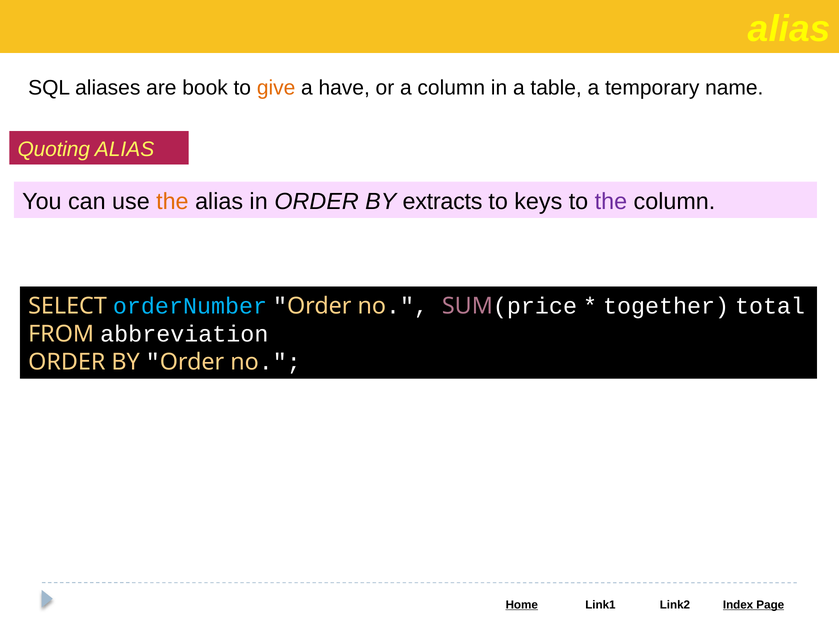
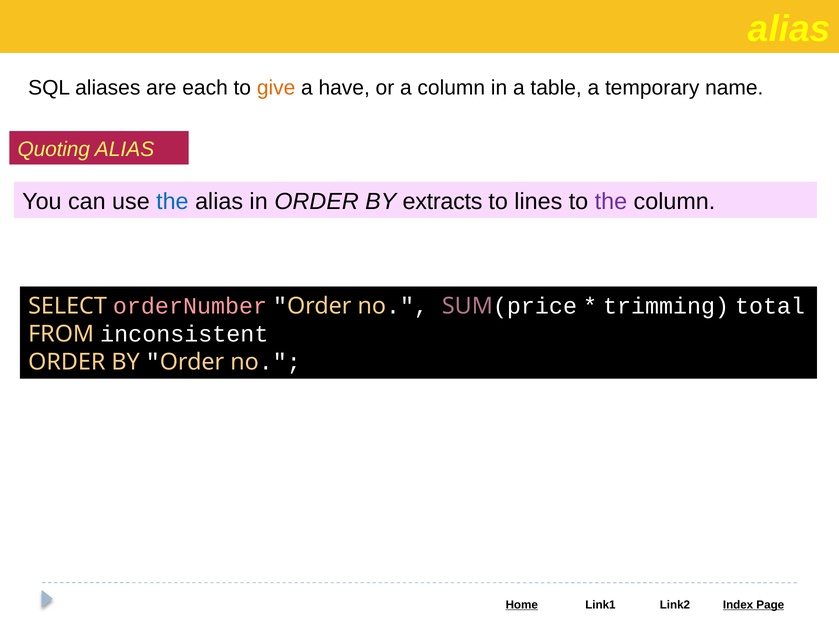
book: book -> each
the at (172, 202) colour: orange -> blue
keys: keys -> lines
orderNumber colour: light blue -> pink
together: together -> trimming
abbreviation: abbreviation -> inconsistent
